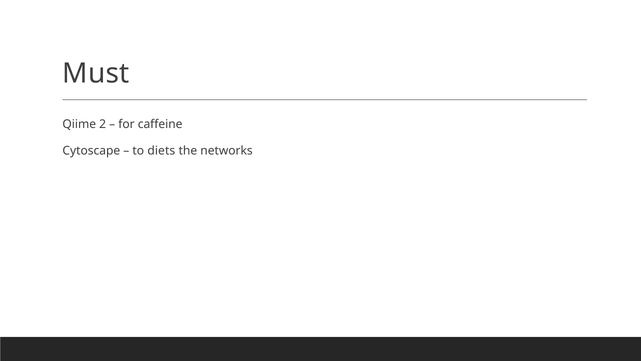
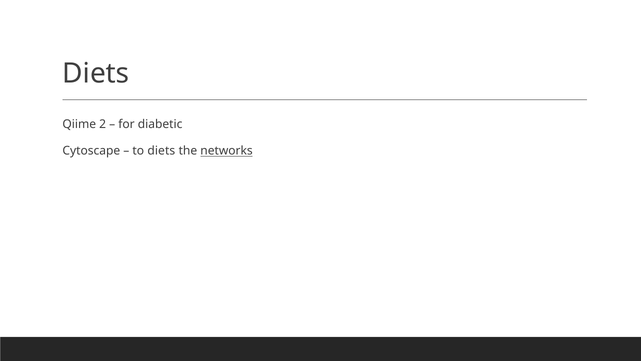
Must at (96, 74): Must -> Diets
caffeine: caffeine -> diabetic
networks underline: none -> present
